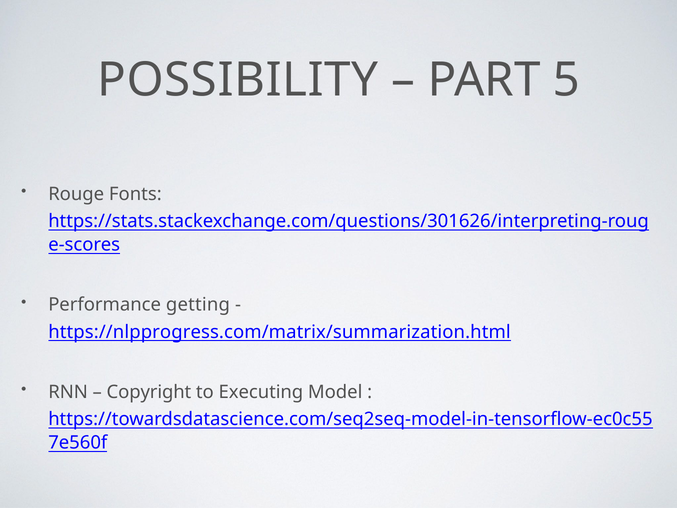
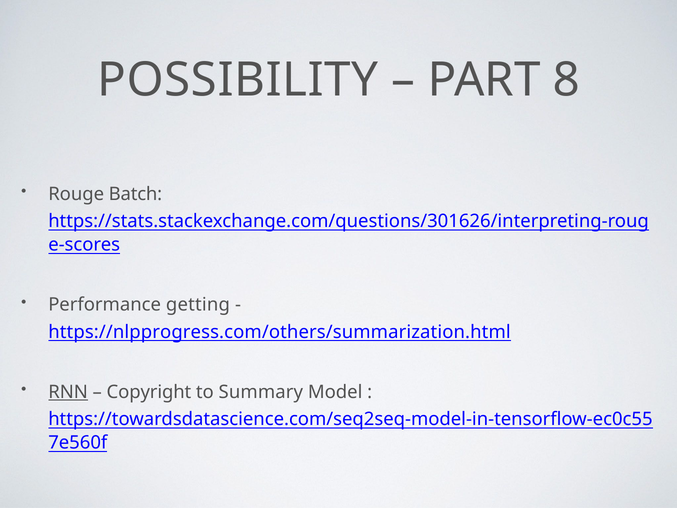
5: 5 -> 8
Fonts: Fonts -> Batch
https://nlpprogress.com/matrix/summarization.html: https://nlpprogress.com/matrix/summarization.html -> https://nlpprogress.com/others/summarization.html
RNN underline: none -> present
Executing: Executing -> Summary
